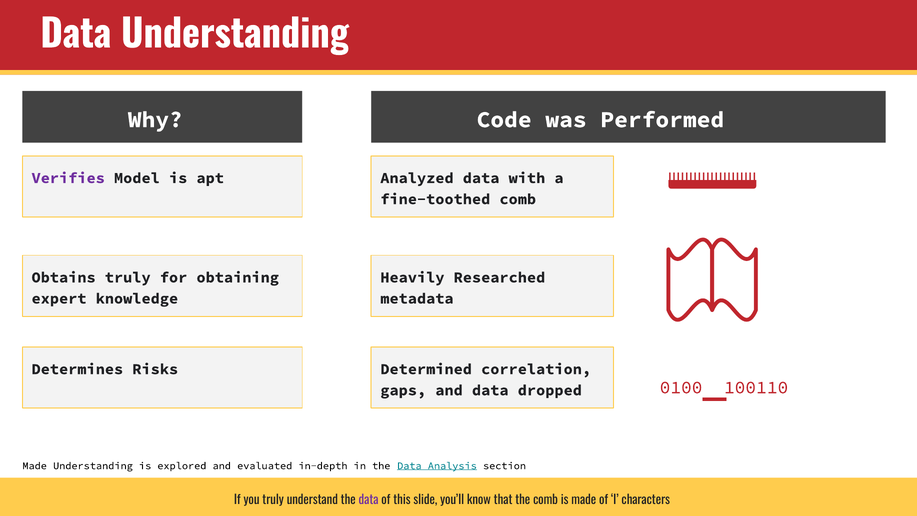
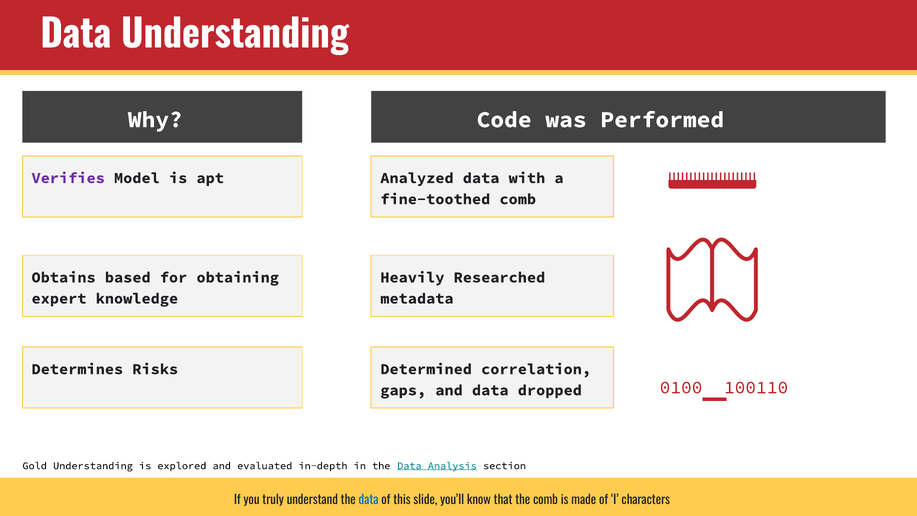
Obtains truly: truly -> based
Made at (35, 466): Made -> Gold
data at (369, 500) colour: purple -> blue
